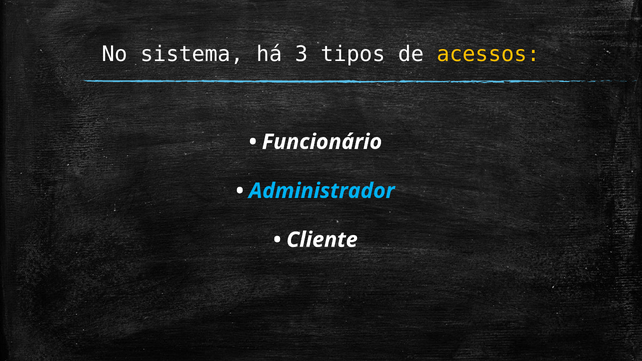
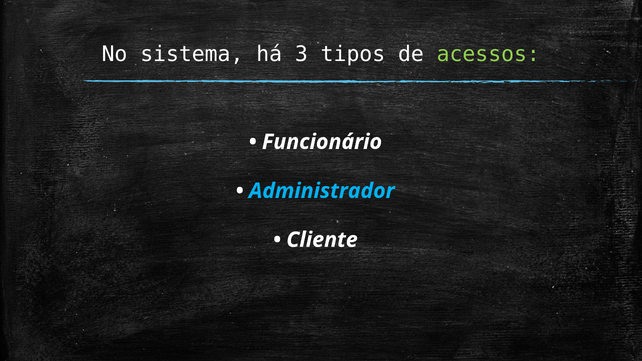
acessos colour: yellow -> light green
